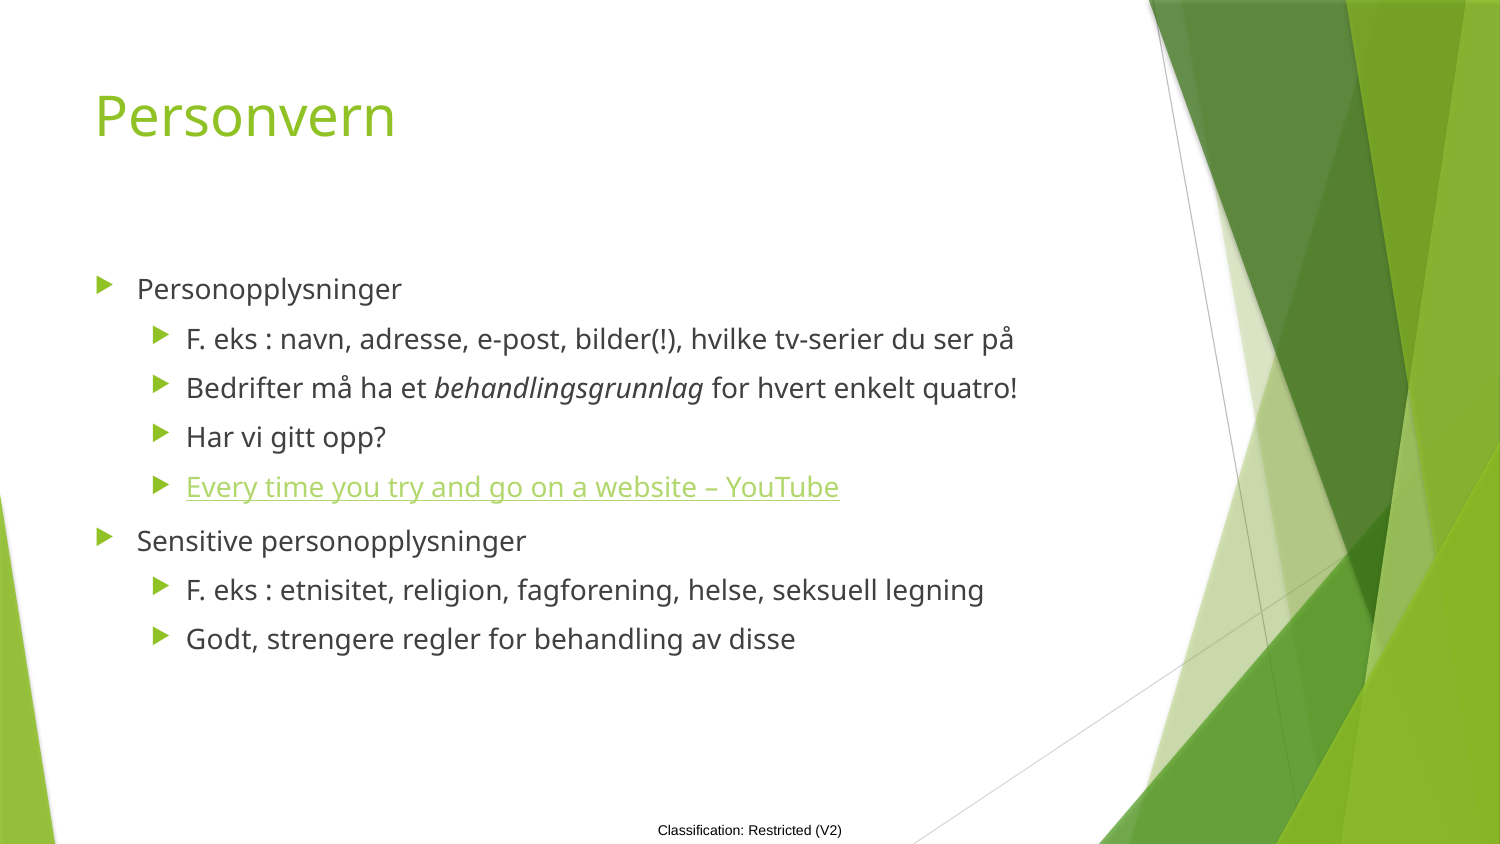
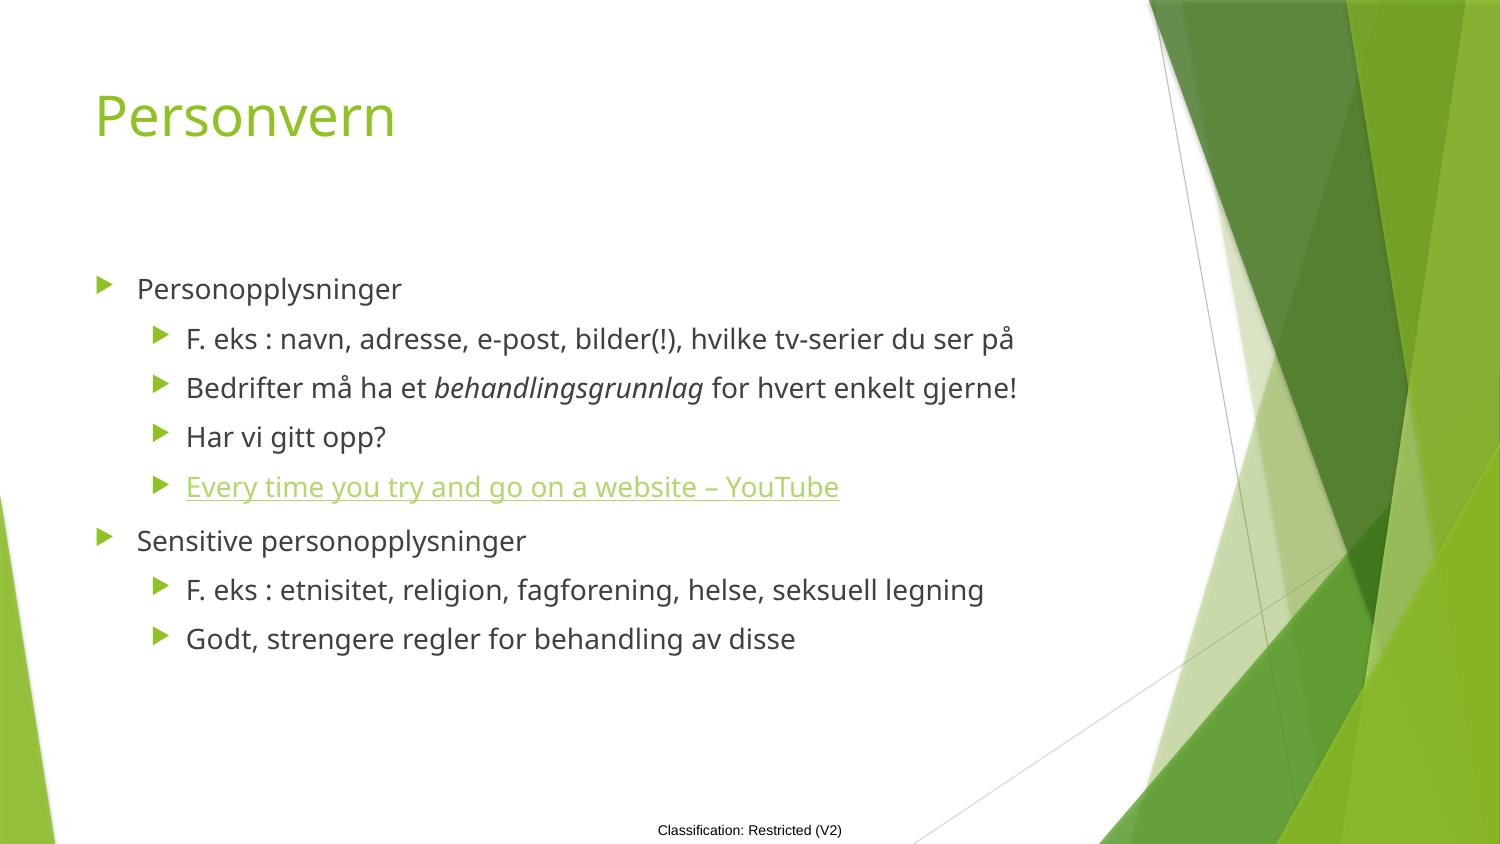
quatro: quatro -> gjerne
